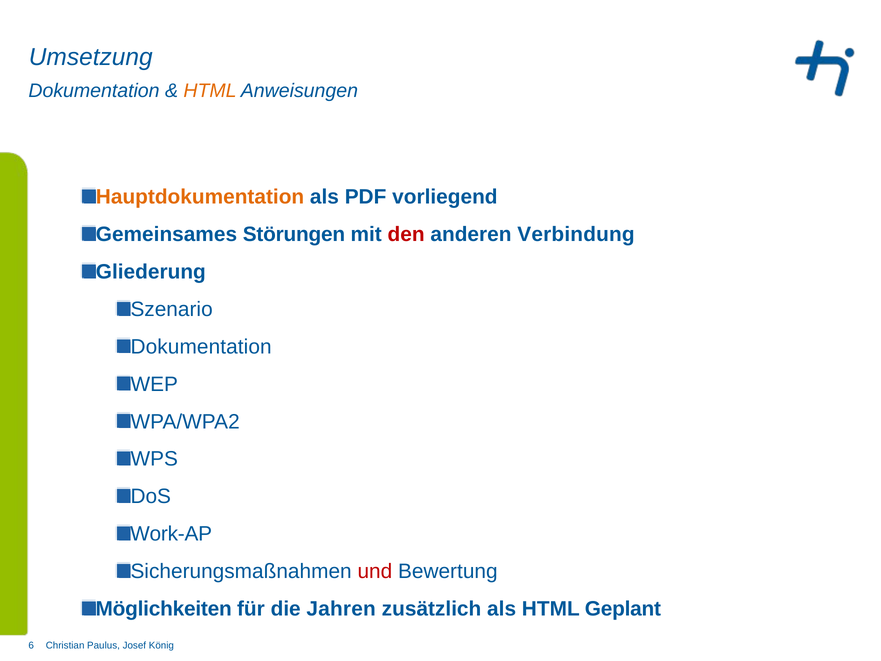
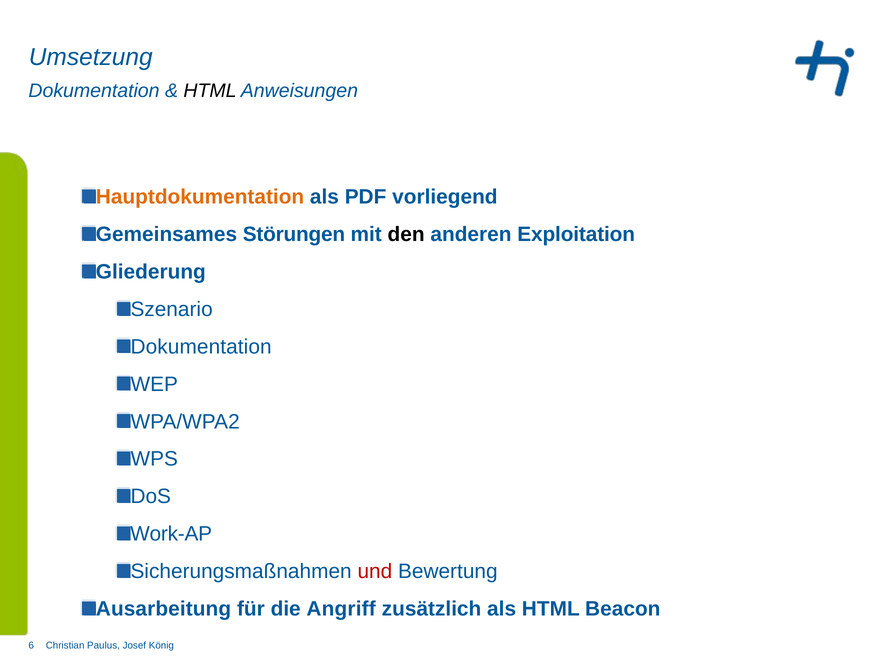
HTML at (210, 91) colour: orange -> black
den colour: red -> black
Verbindung: Verbindung -> Exploitation
Möglichkeiten: Möglichkeiten -> Ausarbeitung
Jahren: Jahren -> Angriff
Geplant: Geplant -> Beacon
